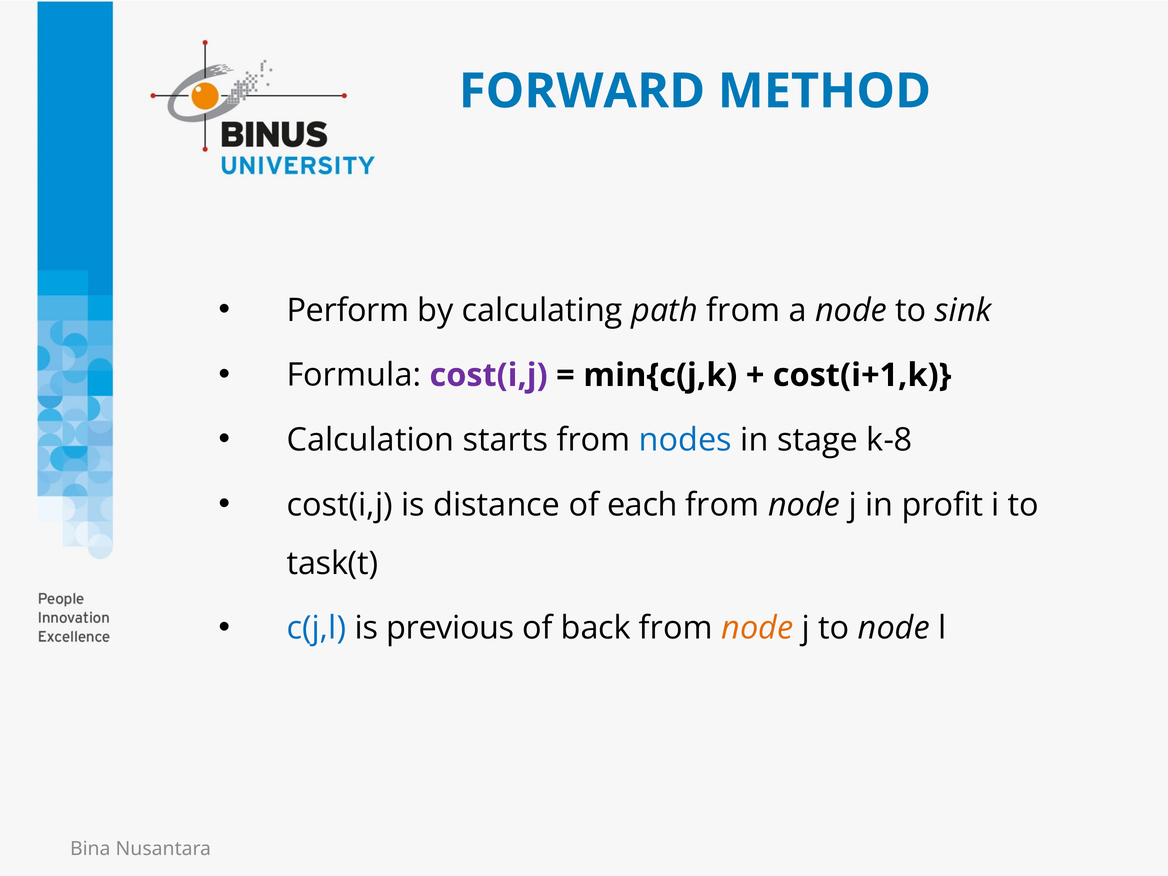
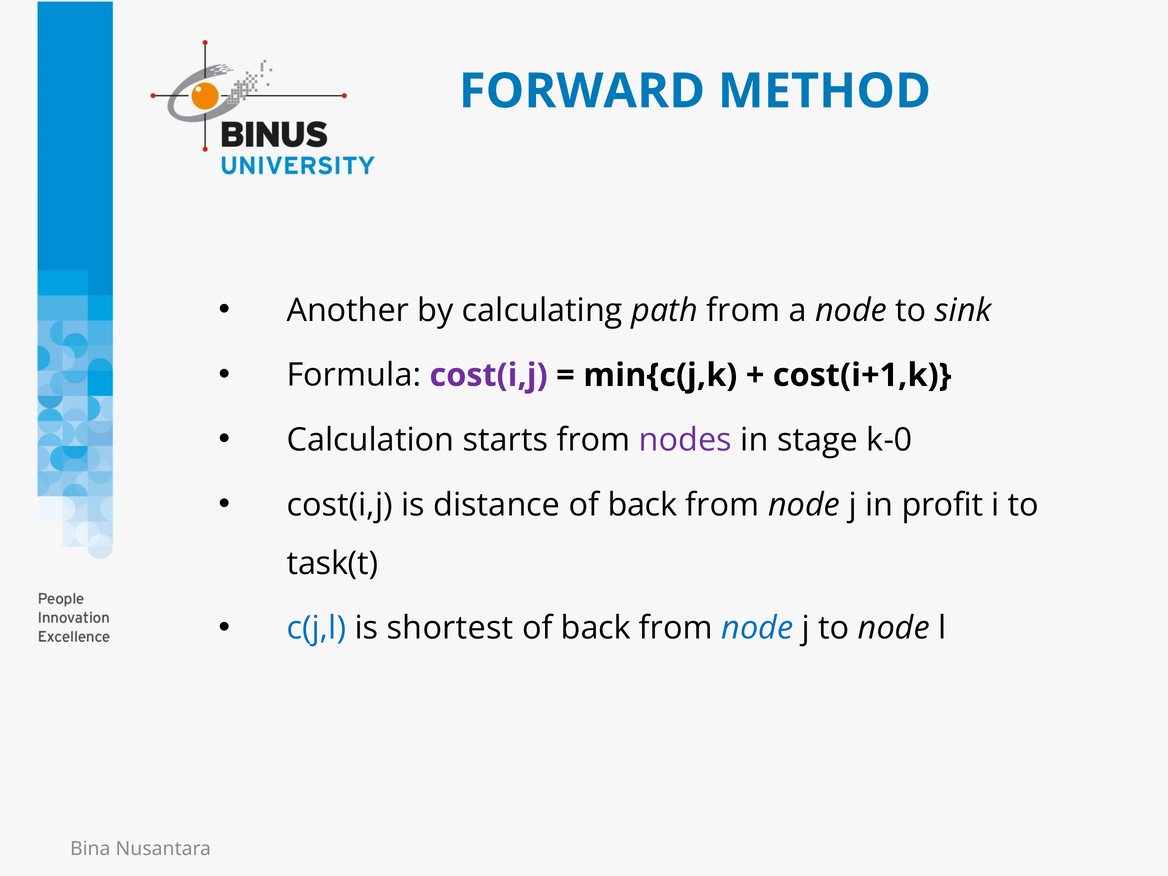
Perform: Perform -> Another
nodes colour: blue -> purple
k-8: k-8 -> k-0
distance of each: each -> back
previous: previous -> shortest
node at (757, 628) colour: orange -> blue
